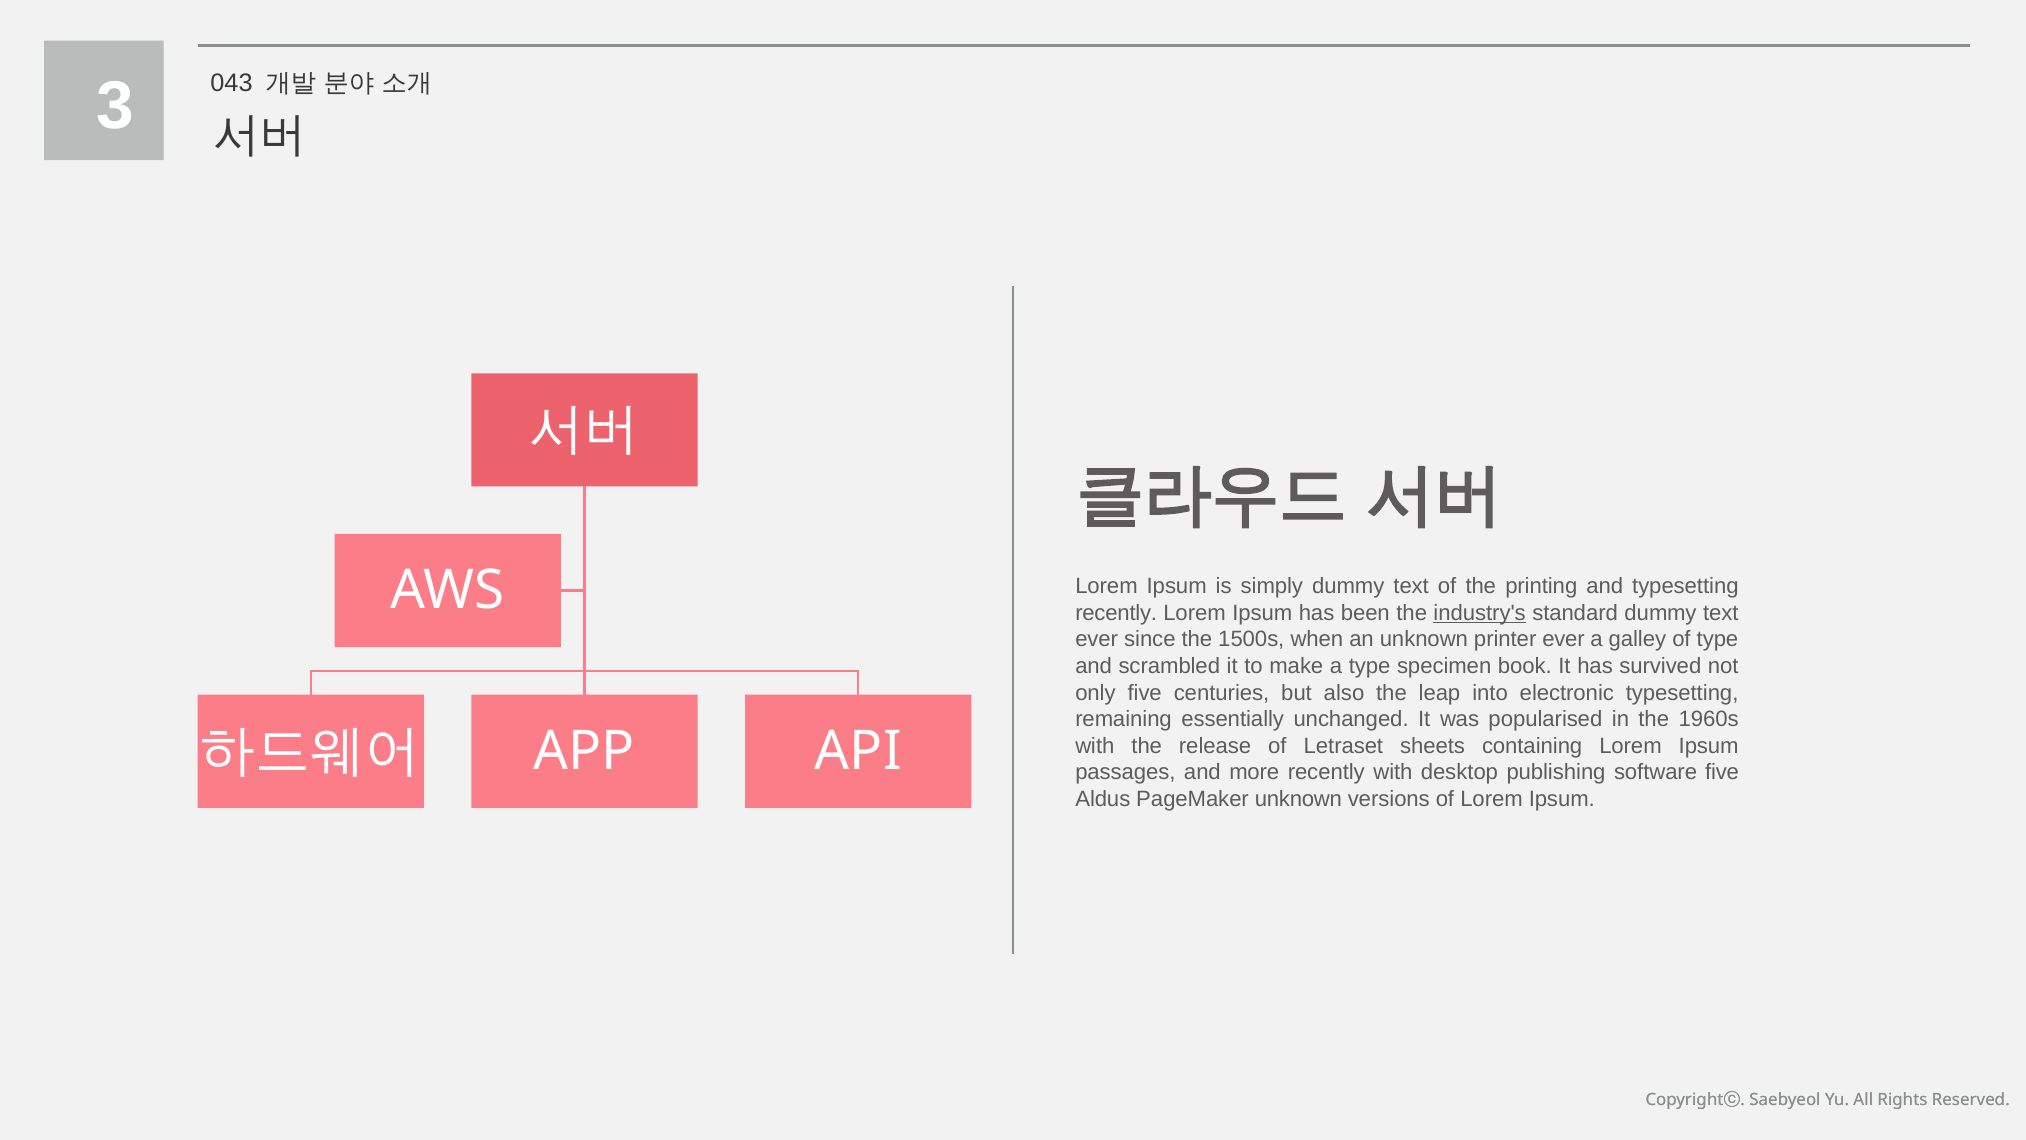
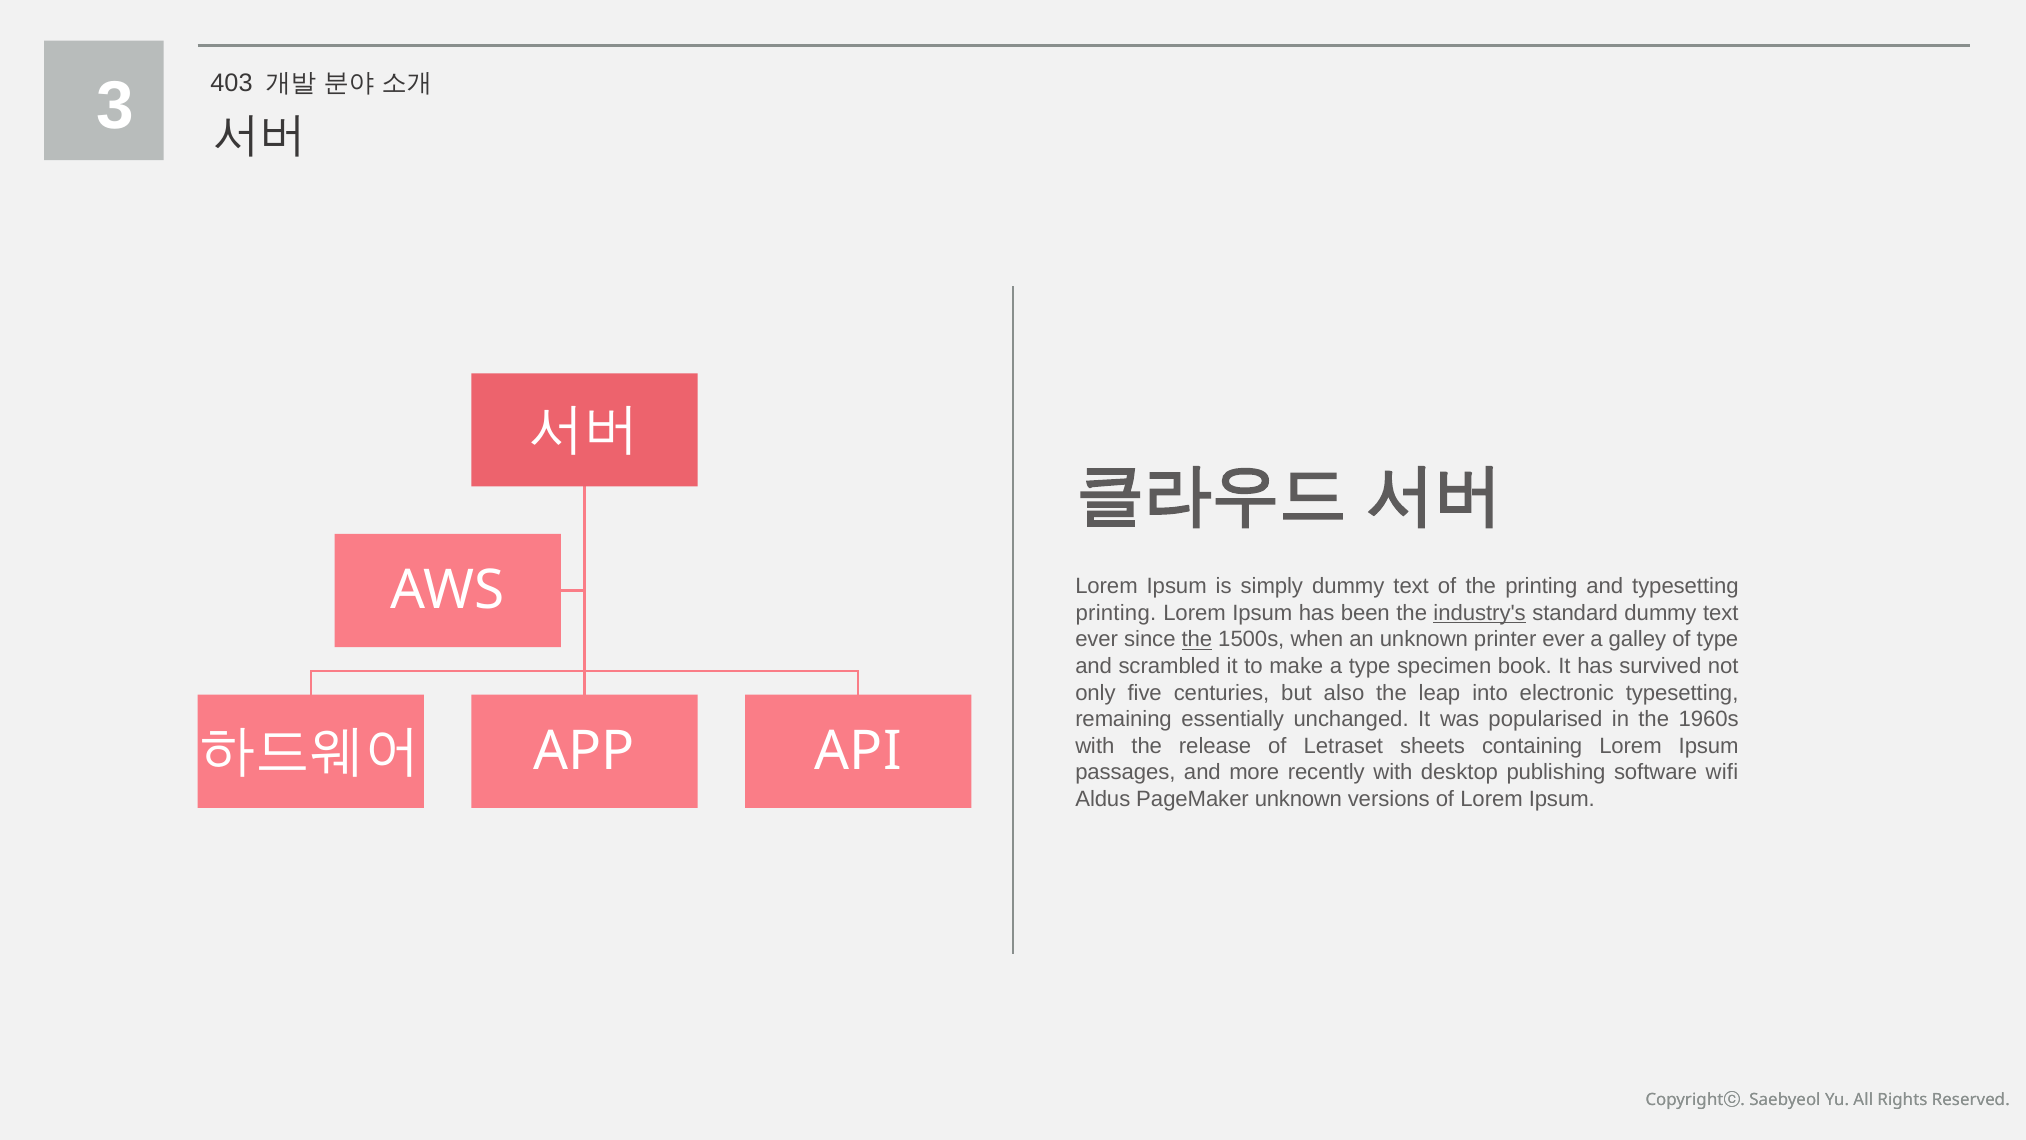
043: 043 -> 403
recently at (1116, 613): recently -> printing
the at (1197, 639) underline: none -> present
software five: five -> wifi
